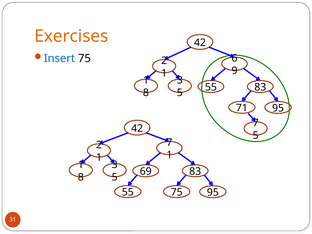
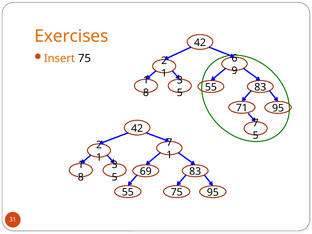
Insert colour: blue -> orange
